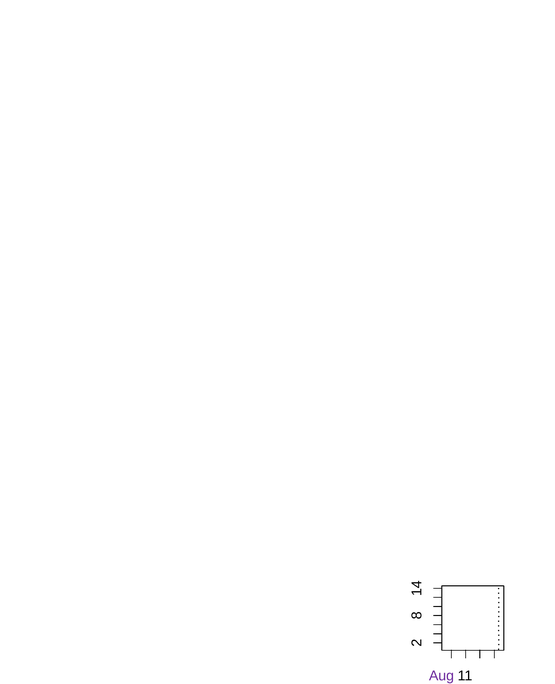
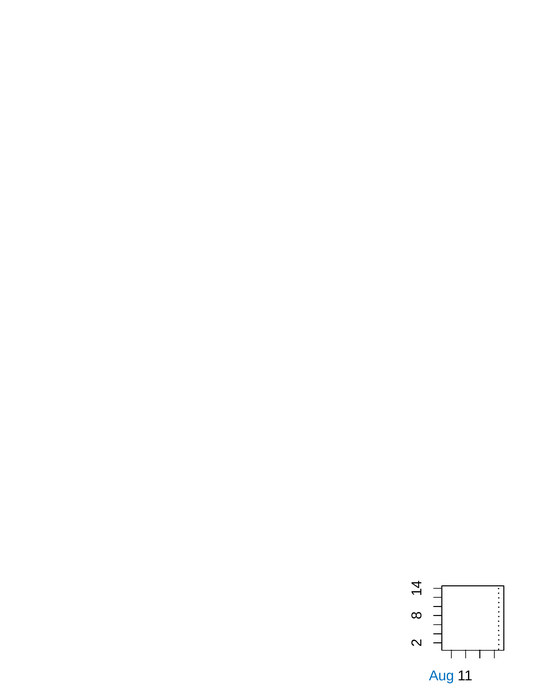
Aug colour: purple -> blue
